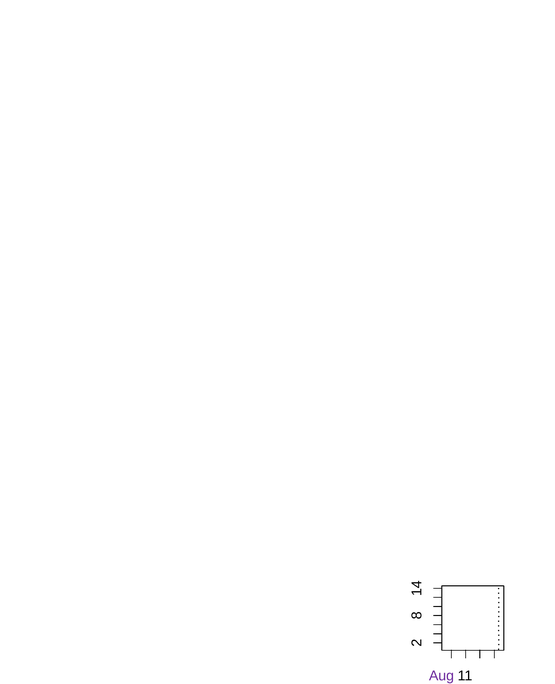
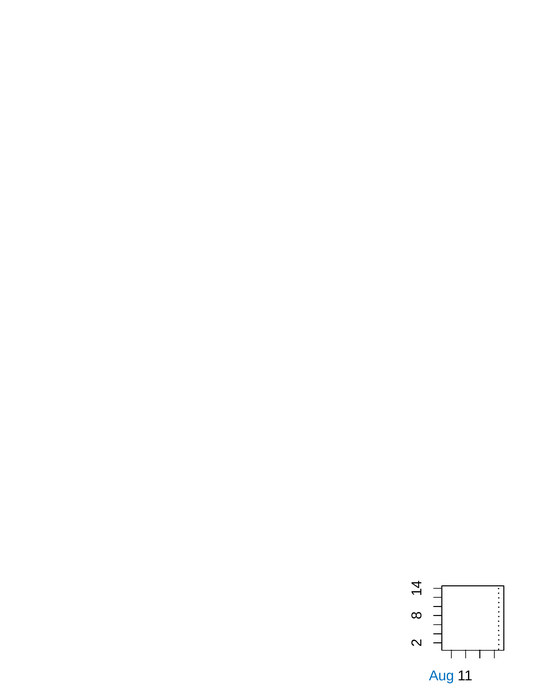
Aug colour: purple -> blue
